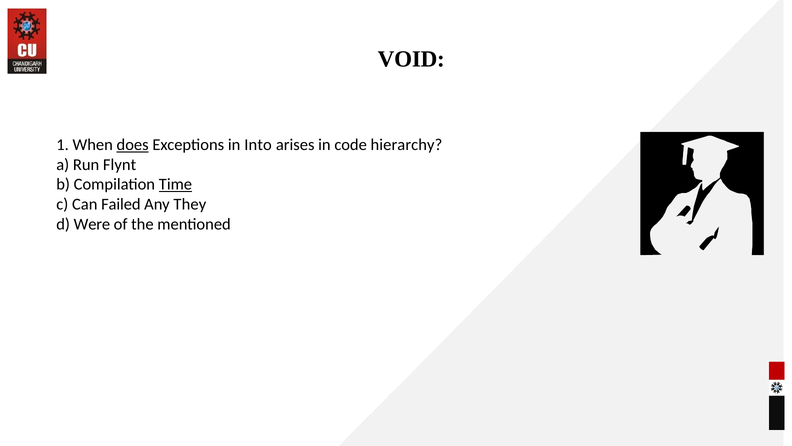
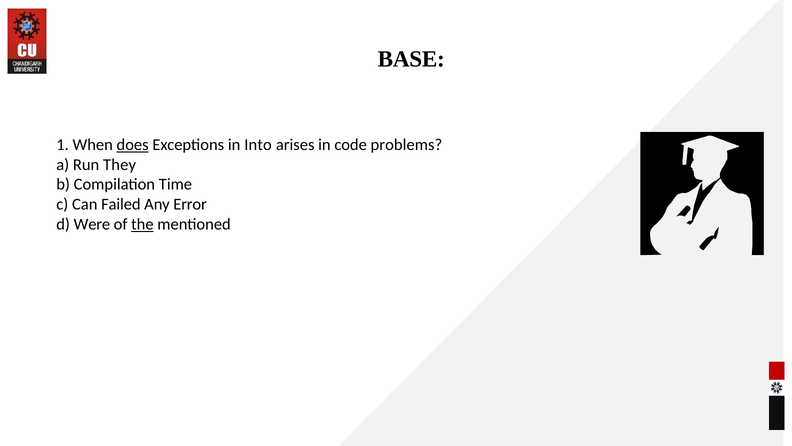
VOID: VOID -> BASE
hierarchy: hierarchy -> problems
Flynt: Flynt -> They
Time underline: present -> none
They: They -> Error
the underline: none -> present
